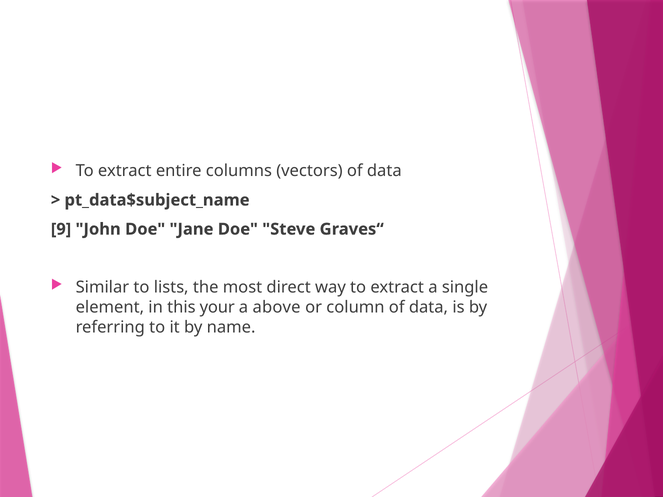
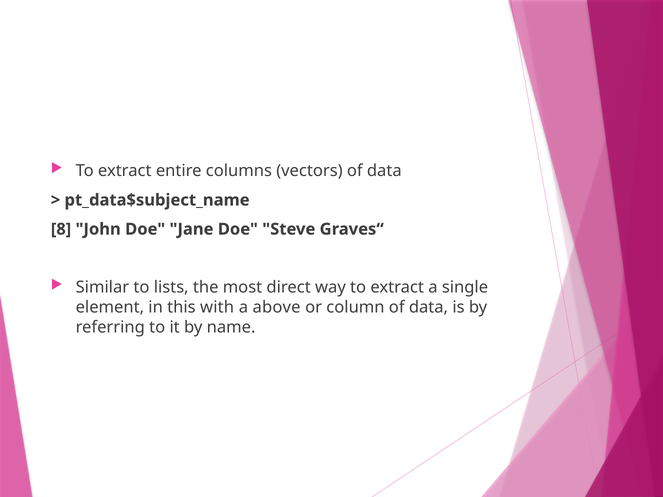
9: 9 -> 8
your: your -> with
